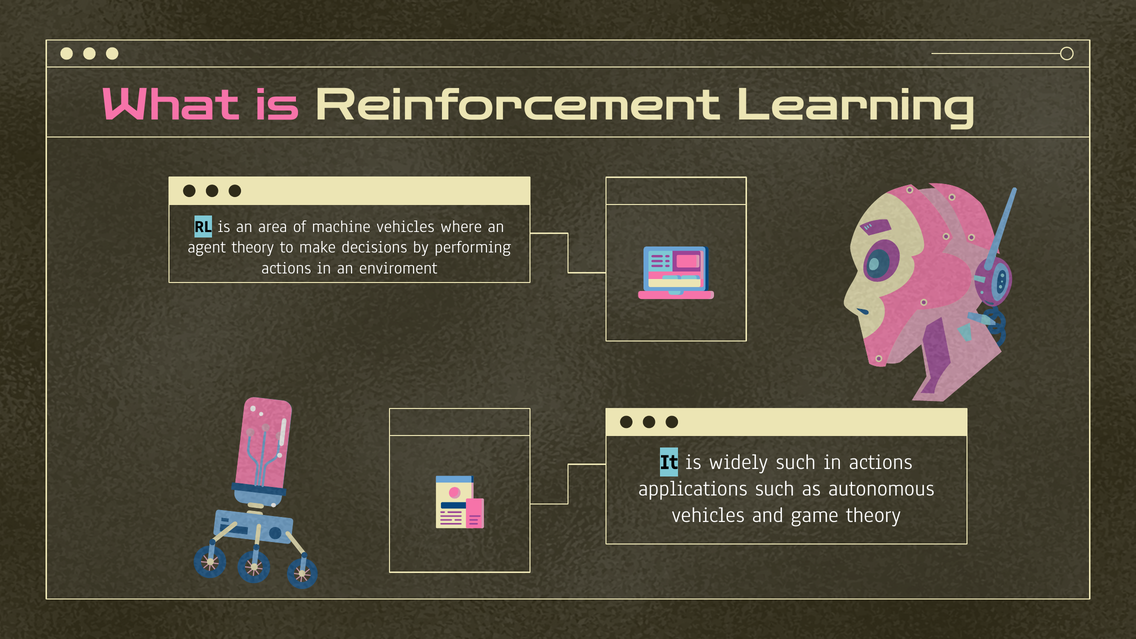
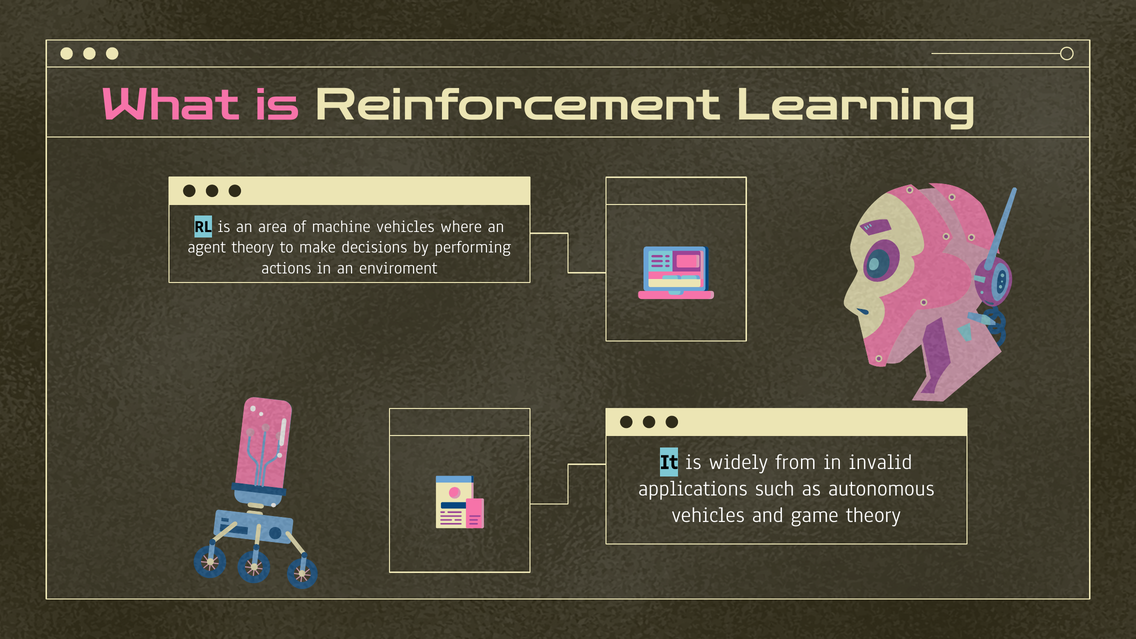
widely such: such -> from
in actions: actions -> invalid
